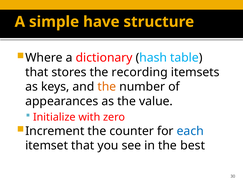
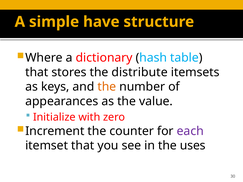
recording: recording -> distribute
each colour: blue -> purple
best: best -> uses
